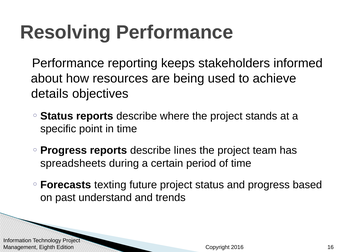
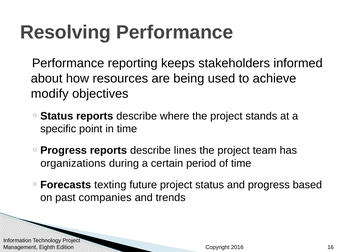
details: details -> modify
spreadsheets: spreadsheets -> organizations
understand: understand -> companies
